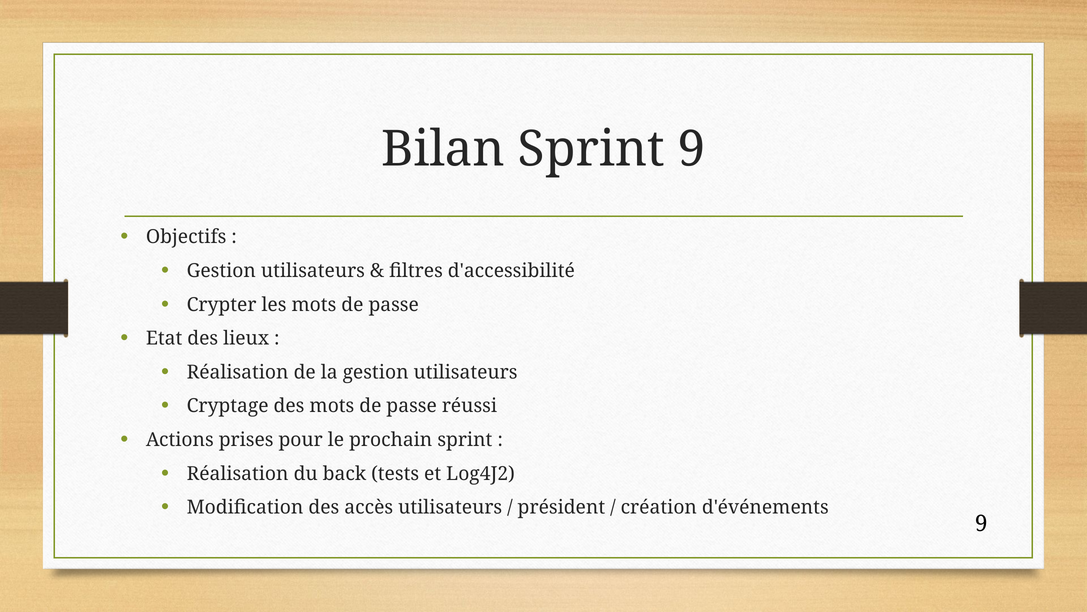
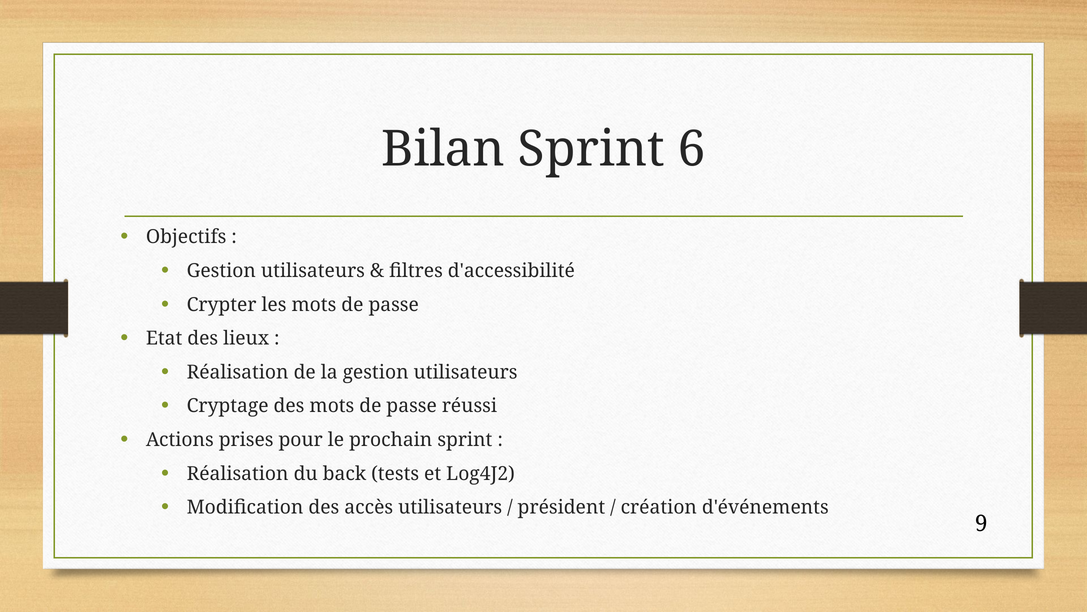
Sprint 9: 9 -> 6
